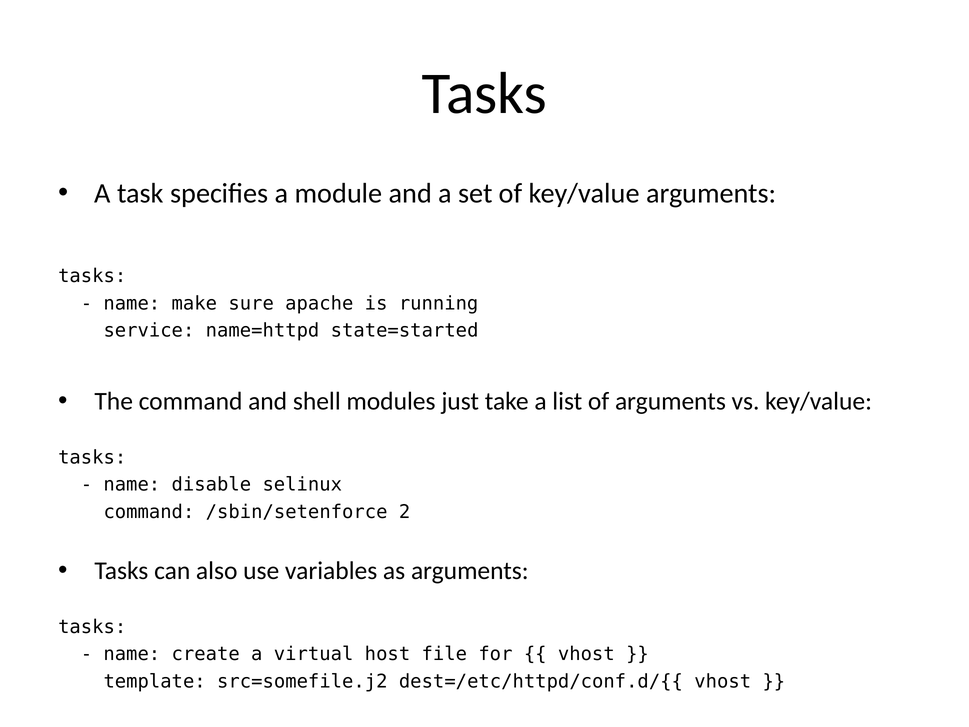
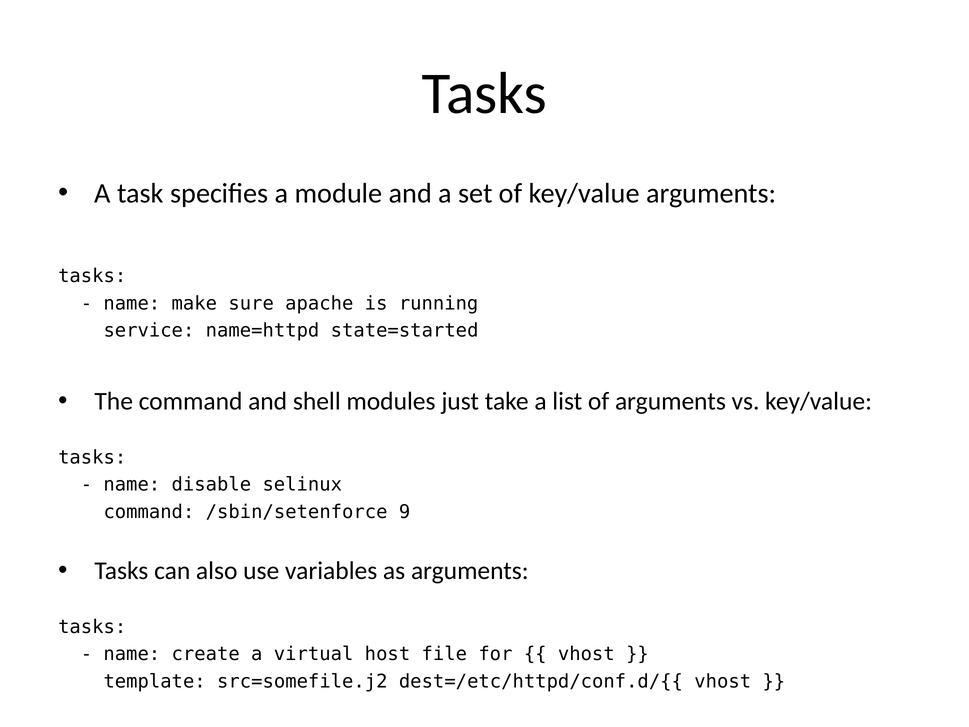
2: 2 -> 9
